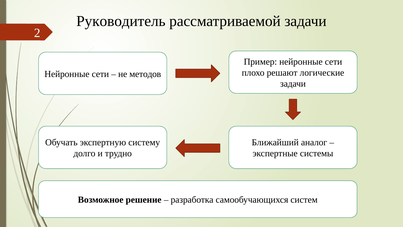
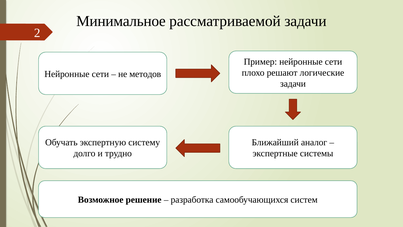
Руководитель: Руководитель -> Минимальное
